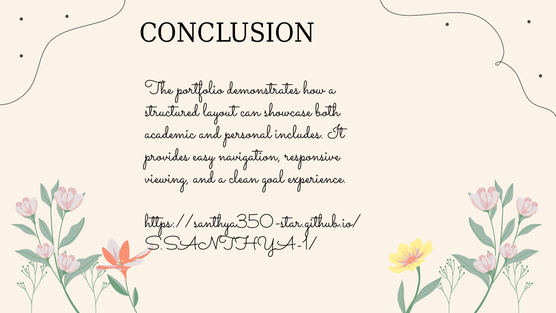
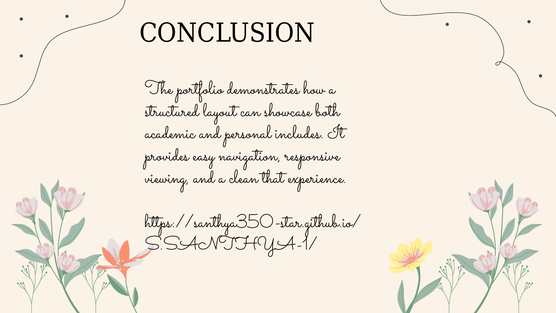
goal: goal -> that
